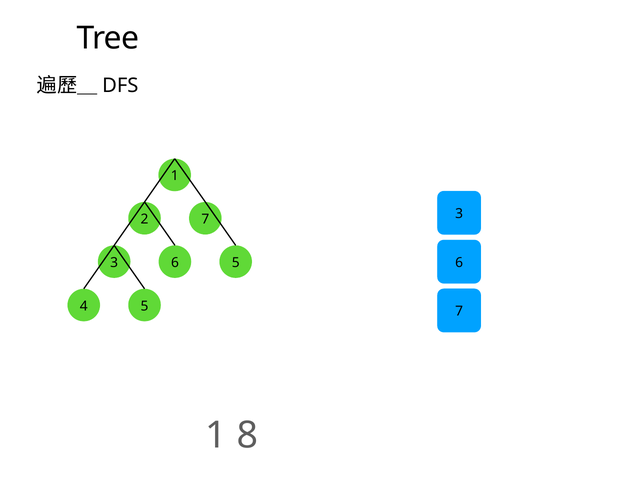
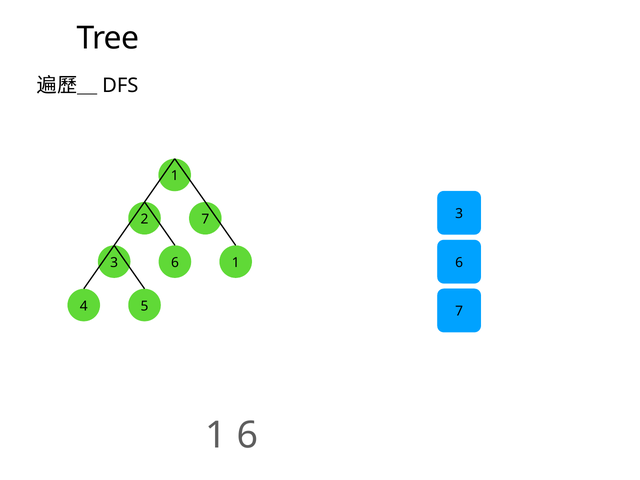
3 5: 5 -> 1
8 at (247, 436): 8 -> 6
